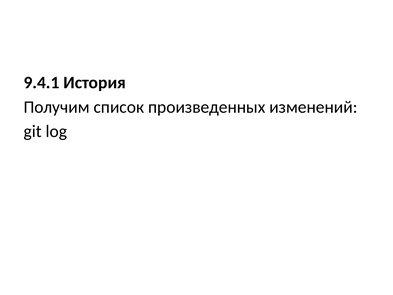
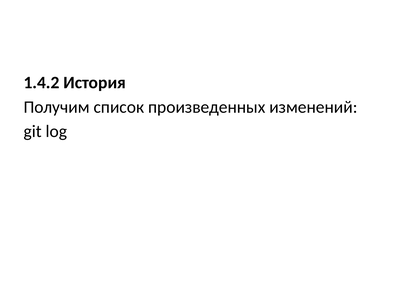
9.4.1: 9.4.1 -> 1.4.2
